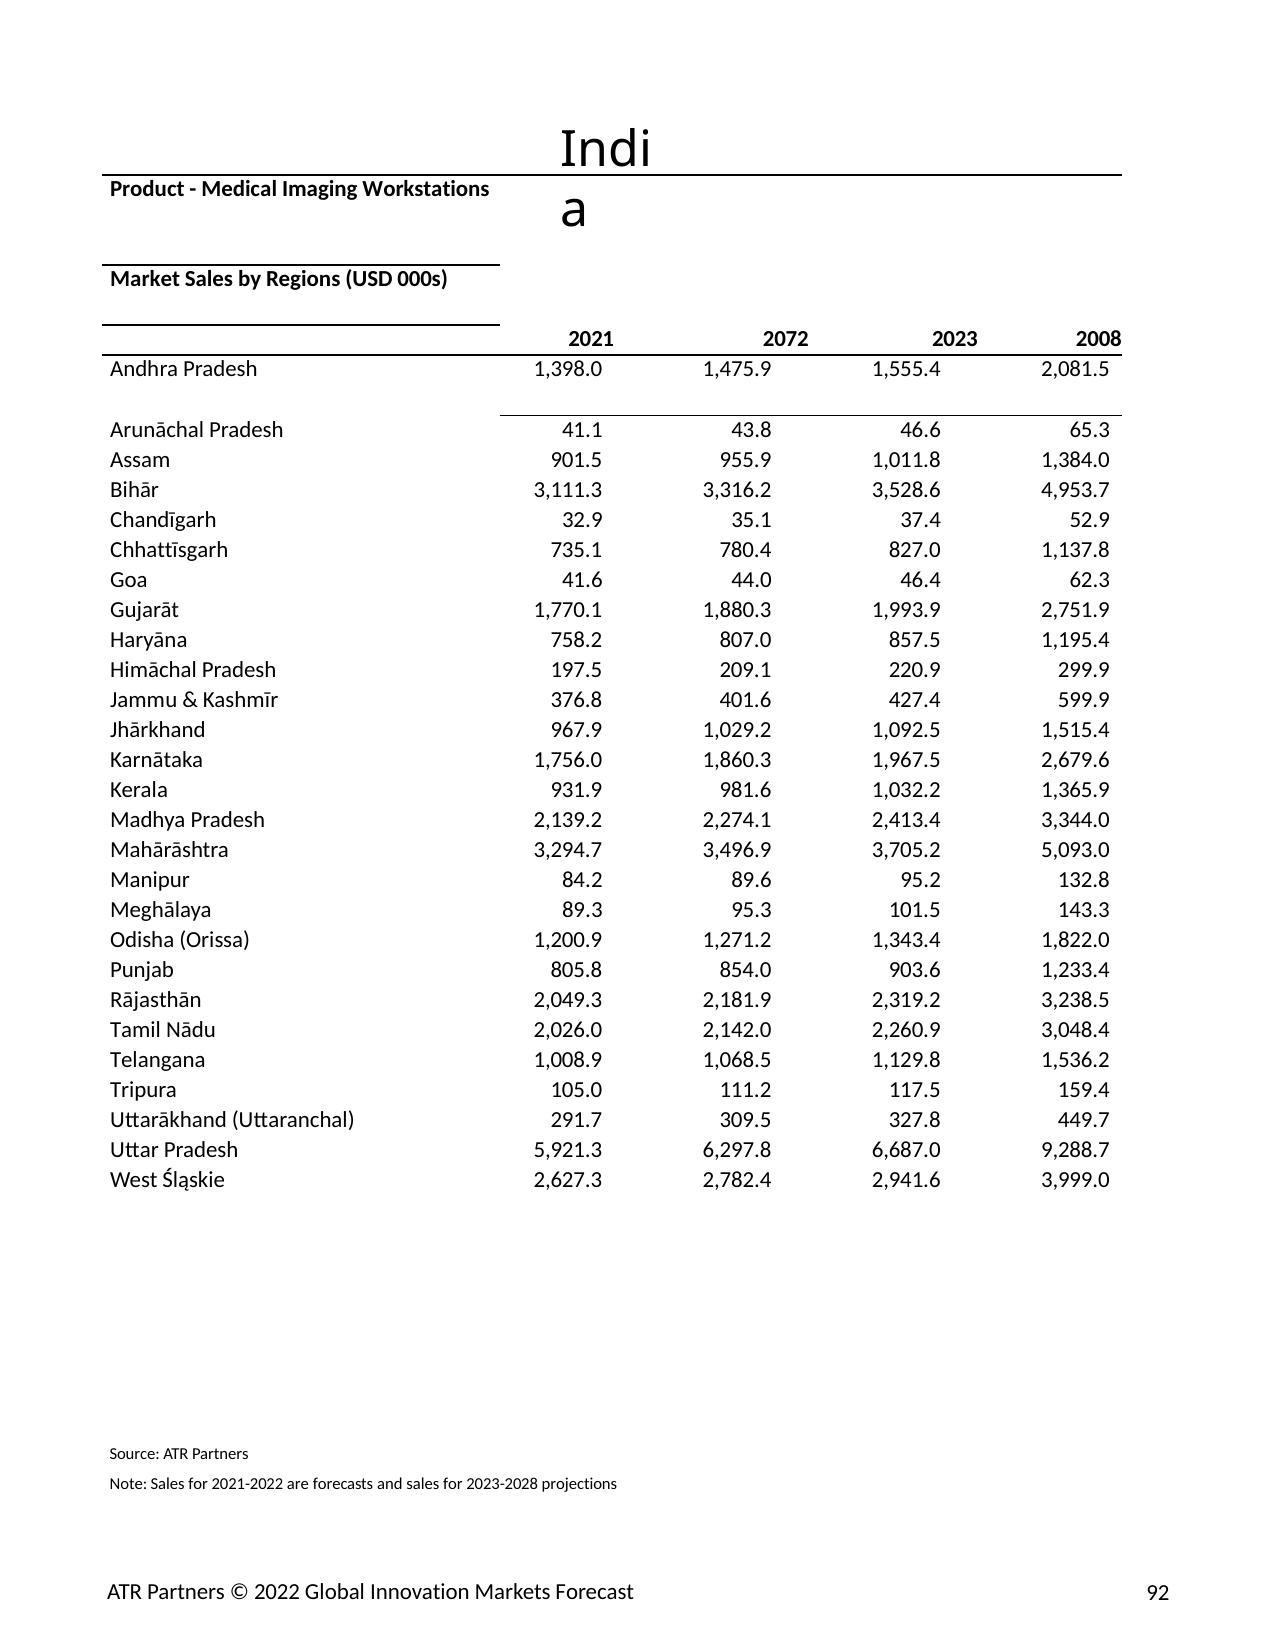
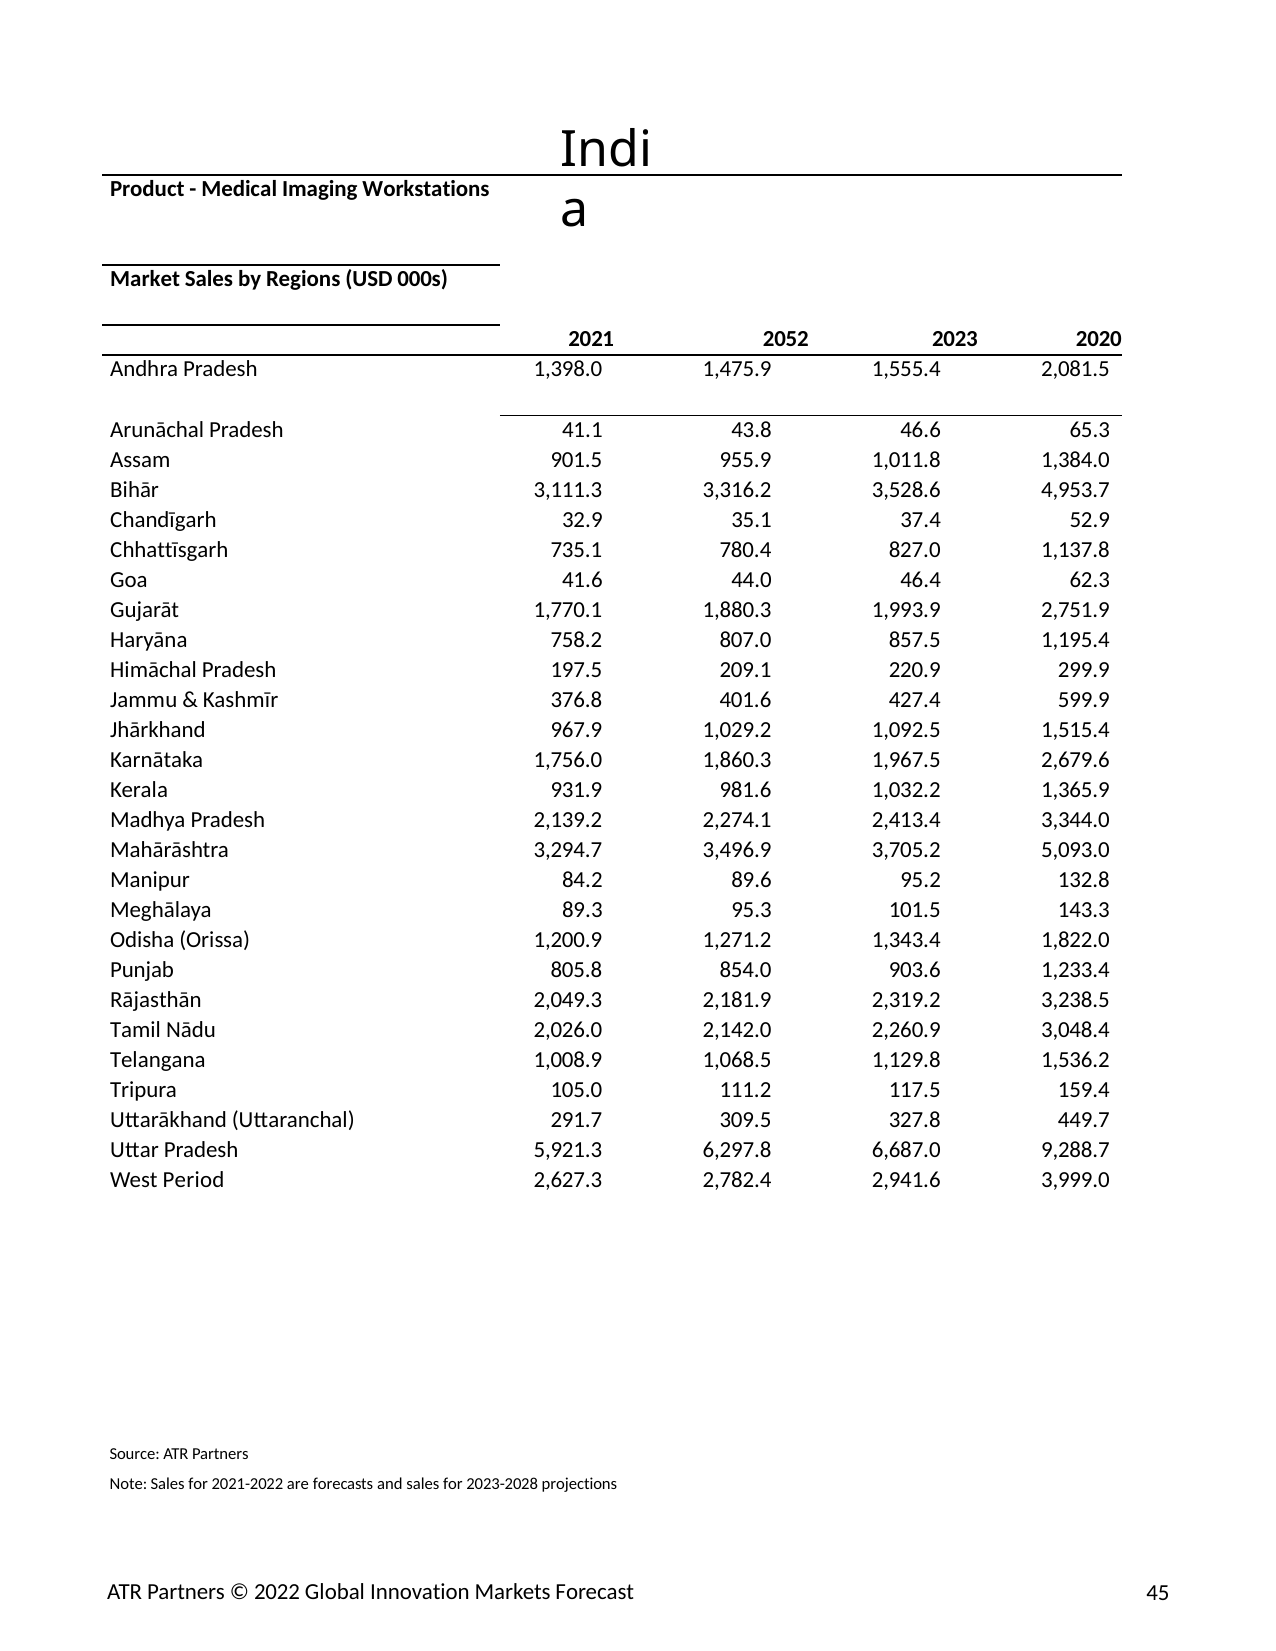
2072: 2072 -> 2052
2008: 2008 -> 2020
Śląskie: Śląskie -> Period
92: 92 -> 45
